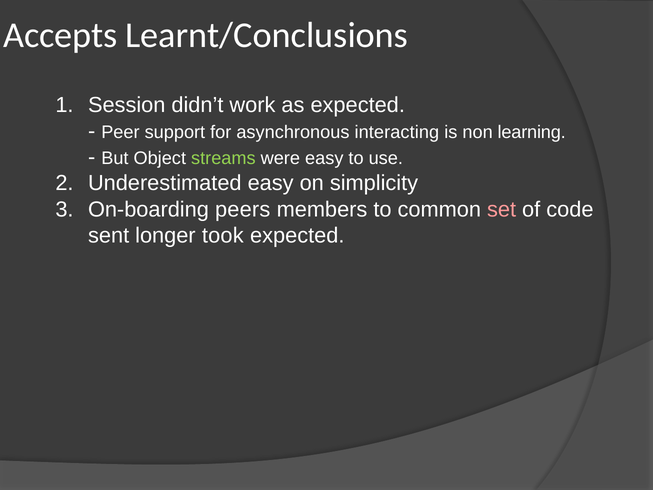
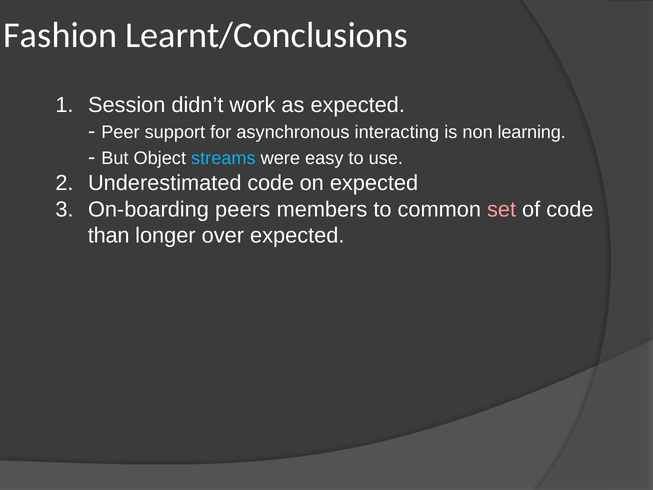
Accepts: Accepts -> Fashion
streams colour: light green -> light blue
Underestimated easy: easy -> code
on simplicity: simplicity -> expected
sent: sent -> than
took: took -> over
